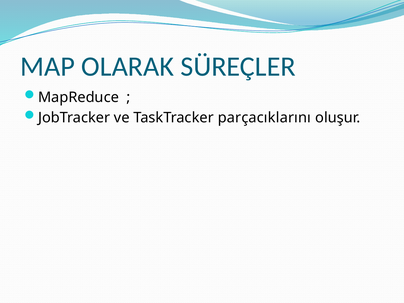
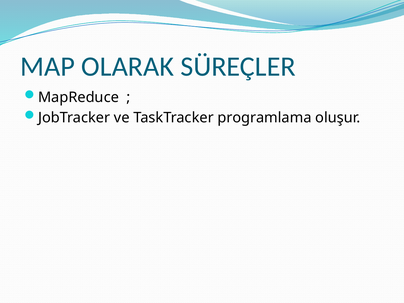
parçacıklarını: parçacıklarını -> programlama
